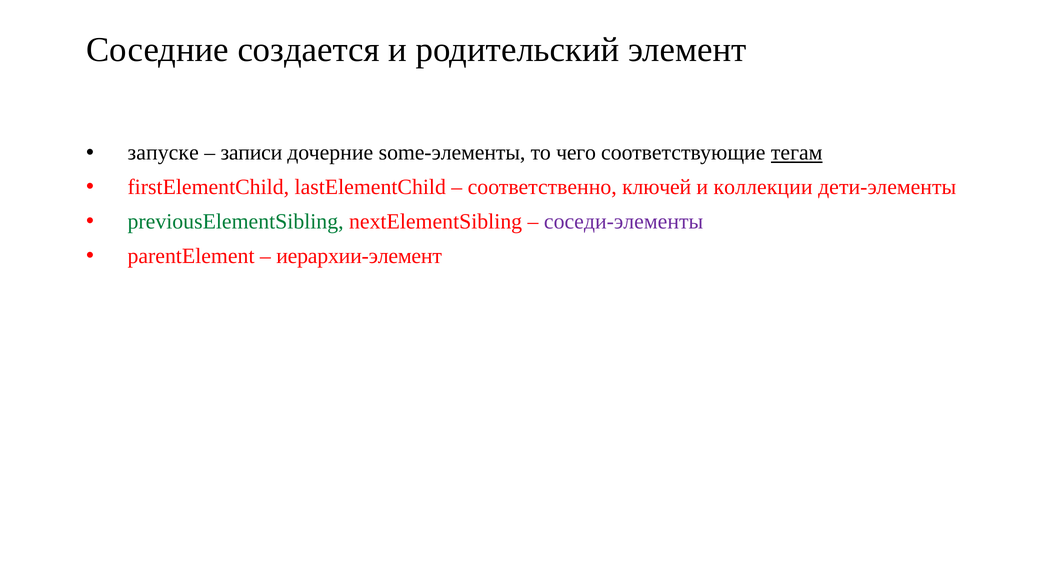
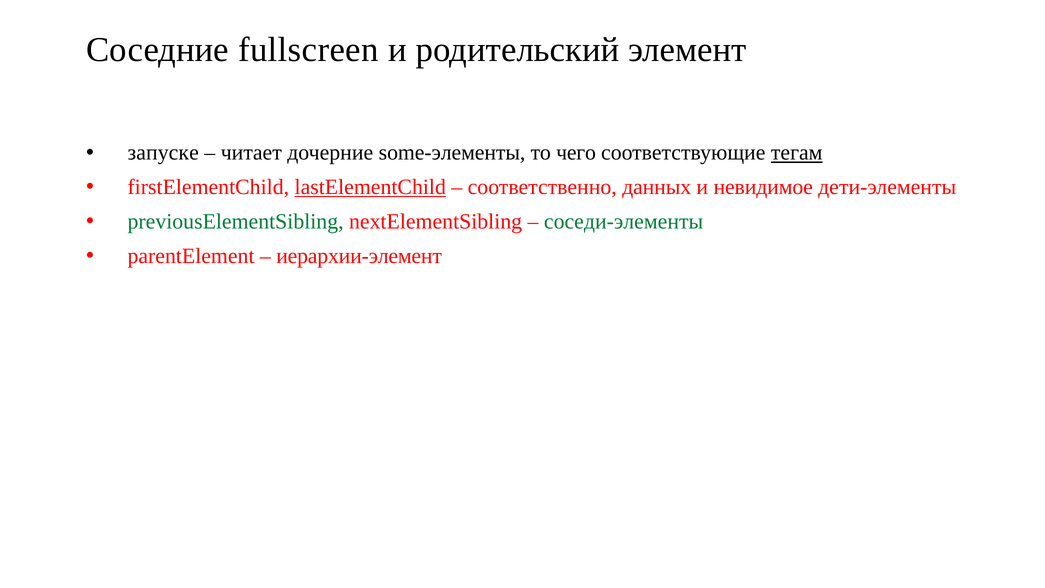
создается: создается -> fullscreen
записи: записи -> читает
lastElementChild underline: none -> present
ключей: ключей -> данных
коллекции: коллекции -> невидимое
соседи-элементы colour: purple -> green
